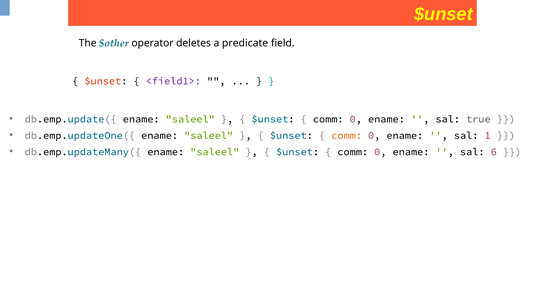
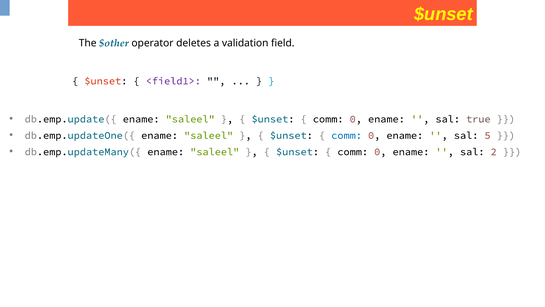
predicate: predicate -> validation
comm at (347, 135) colour: orange -> blue
1: 1 -> 5
6: 6 -> 2
